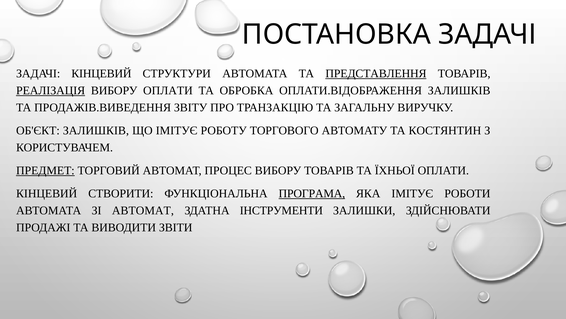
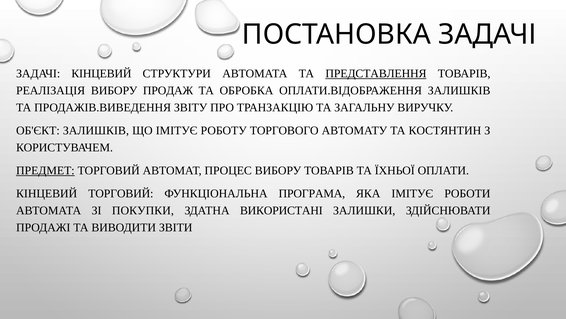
РЕАЛІЗАЦІЯ underline: present -> none
ВИБОРУ ОПЛАТИ: ОПЛАТИ -> ПРОДАЖ
КІНЦЕВИЙ СТВОРИТИ: СТВОРИТИ -> ТОРГОВИЙ
ПРОГРАМА underline: present -> none
ЗІ АВТОМАТ: АВТОМАТ -> ПОКУПКИ
ІНСТРУМЕНТИ: ІНСТРУМЕНТИ -> ВИКОРИСТАНІ
